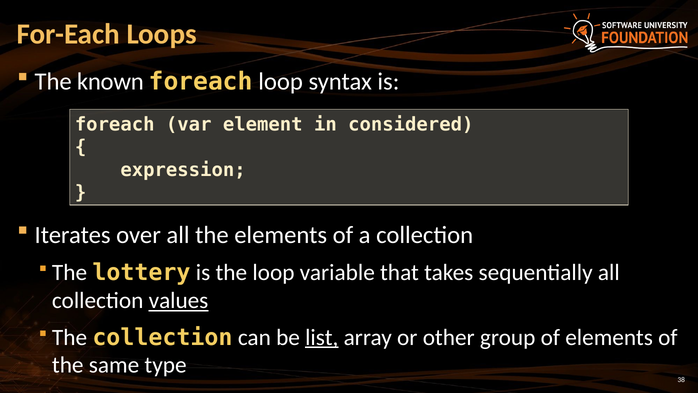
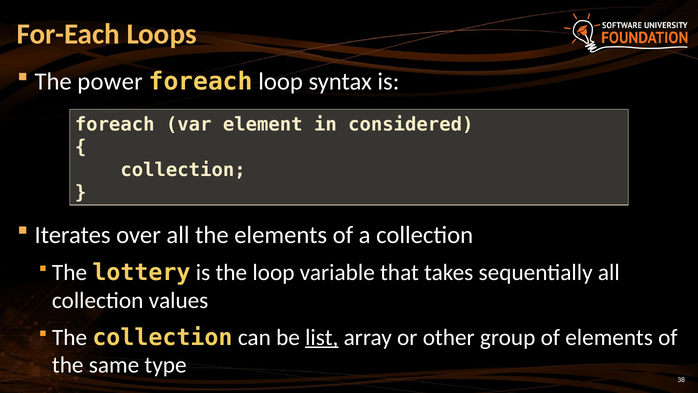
known: known -> power
expression at (183, 170): expression -> collection
values underline: present -> none
